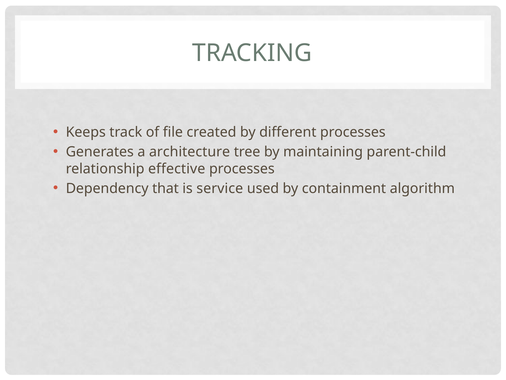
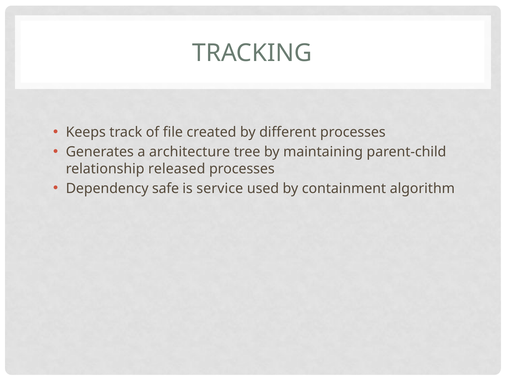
effective: effective -> released
that: that -> safe
